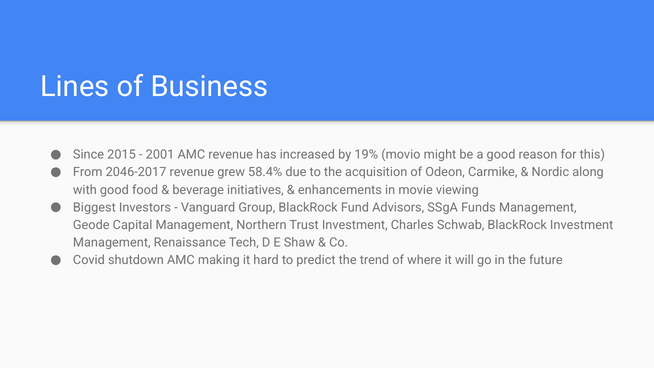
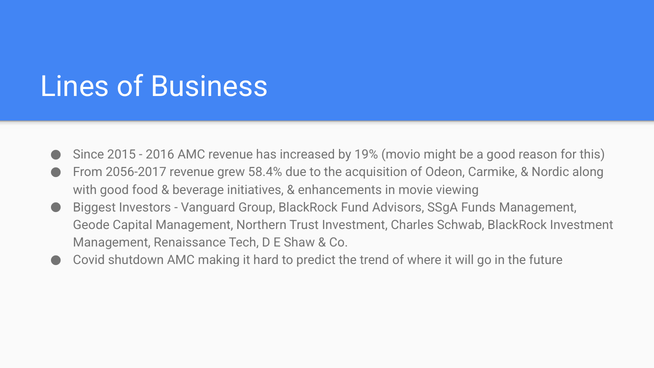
2001: 2001 -> 2016
2046-2017: 2046-2017 -> 2056-2017
